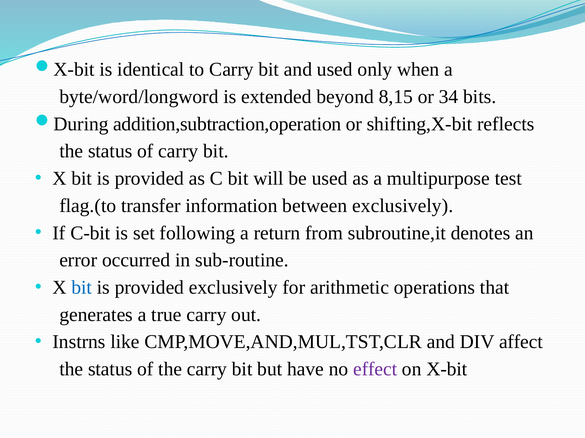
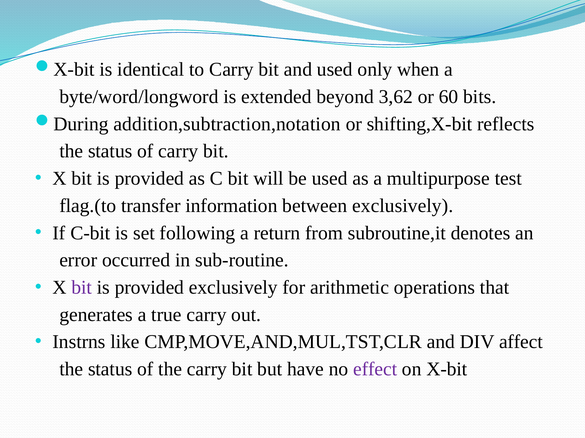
8,15: 8,15 -> 3,62
34: 34 -> 60
addition,subtraction,operation: addition,subtraction,operation -> addition,subtraction,notation
bit at (82, 288) colour: blue -> purple
